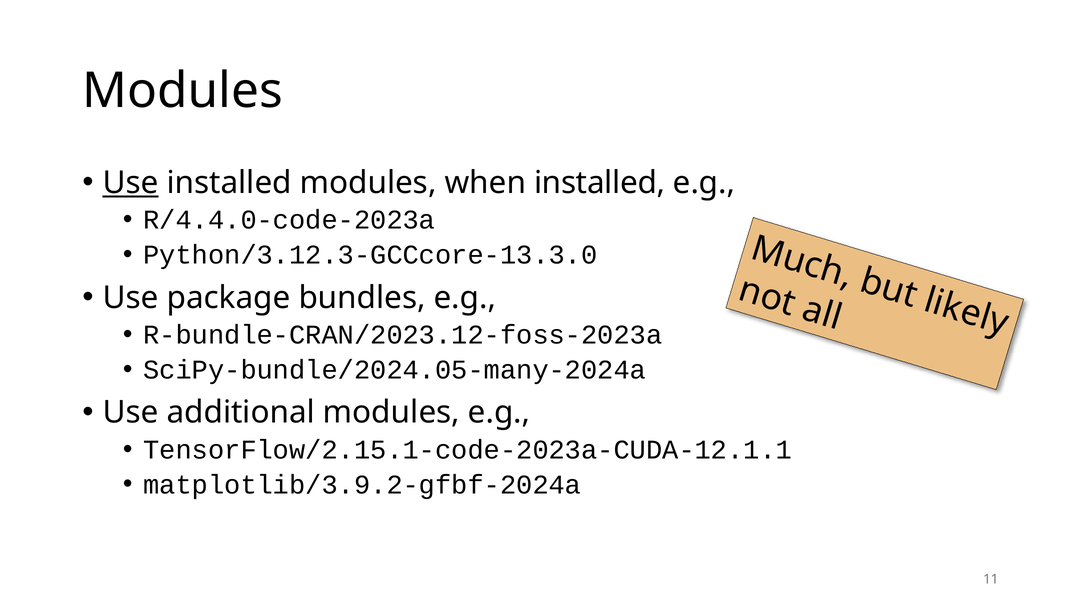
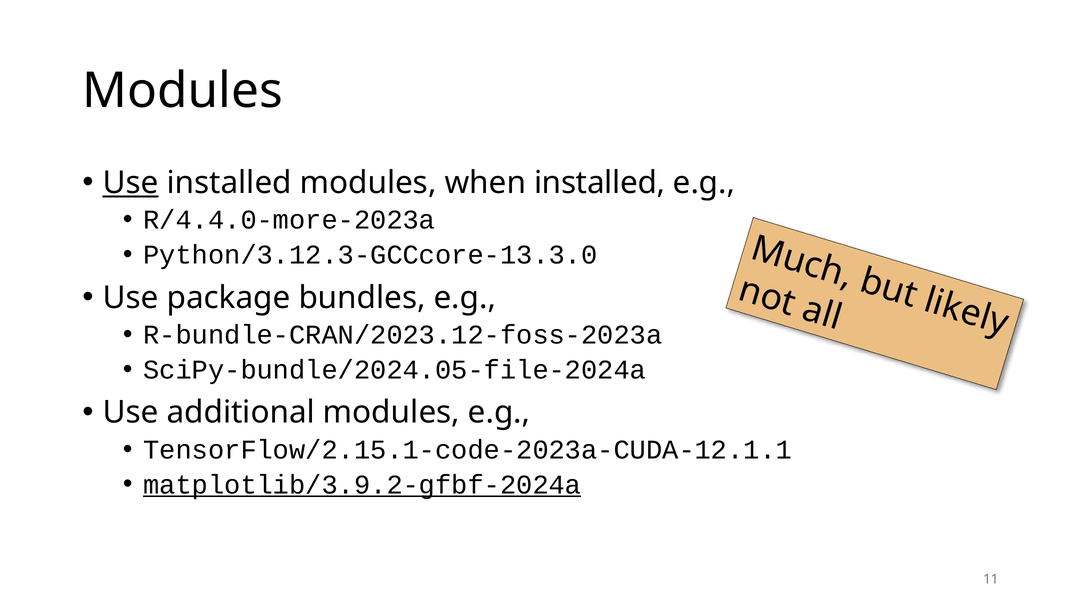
R/4.4.0-code-2023a: R/4.4.0-code-2023a -> R/4.4.0-more-2023a
SciPy-bundle/2024.05-many-2024a: SciPy-bundle/2024.05-many-2024a -> SciPy-bundle/2024.05-file-2024a
matplotlib/3.9.2-gfbf-2024a underline: none -> present
